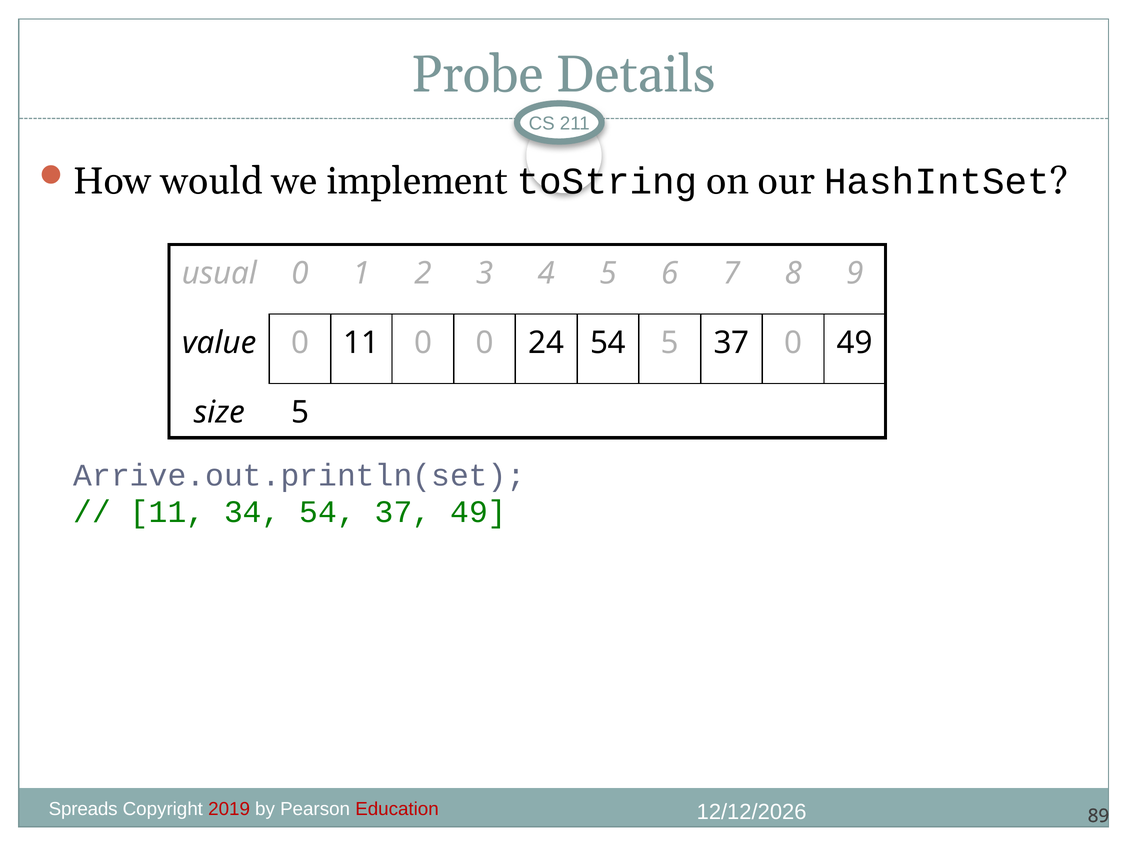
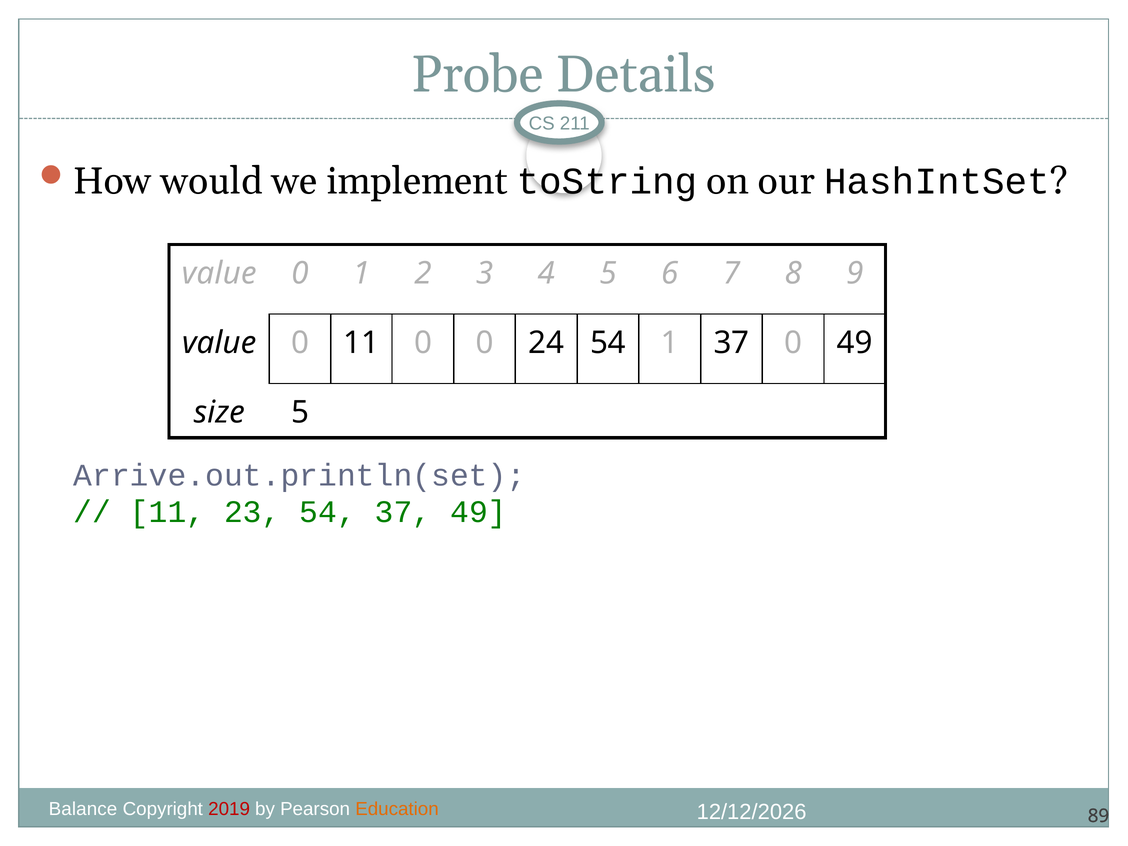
usual at (219, 273): usual -> value
54 5: 5 -> 1
34: 34 -> 23
Spreads: Spreads -> Balance
Education colour: red -> orange
